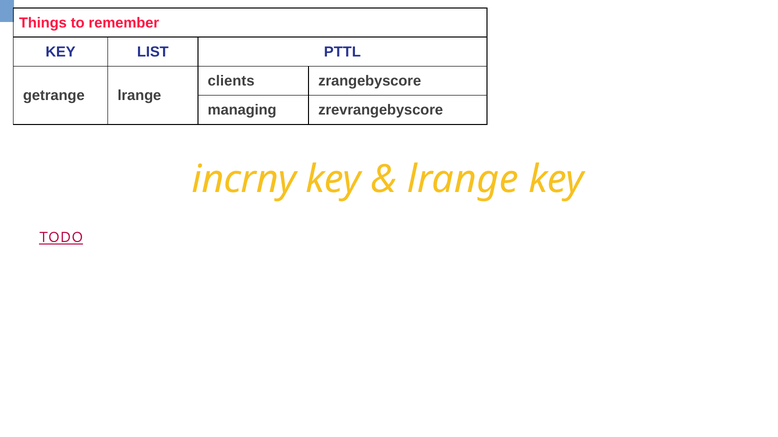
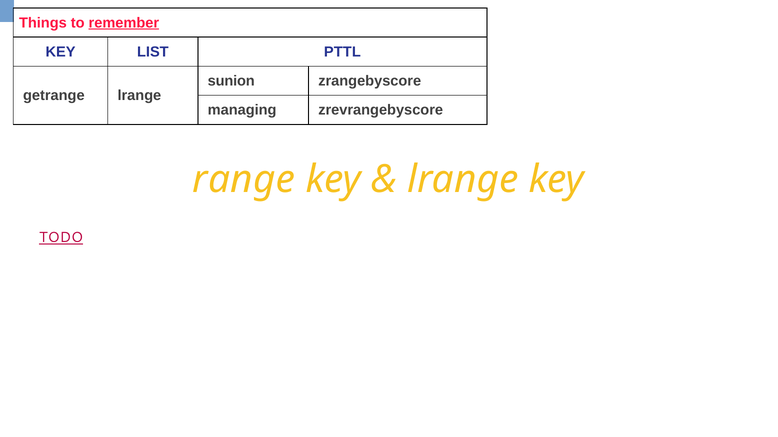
remember underline: none -> present
clients: clients -> sunion
incrny: incrny -> range
